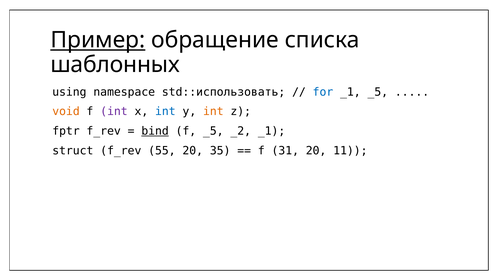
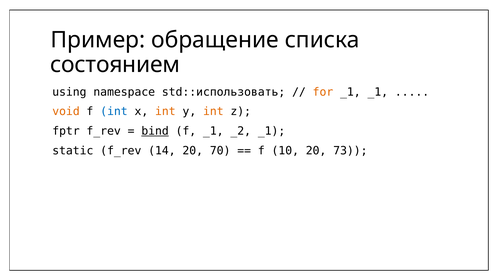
Пример underline: present -> none
шаблонных: шаблонных -> состоянием
for colour: blue -> orange
_1 _5: _5 -> _1
int at (114, 112) colour: purple -> blue
int at (165, 112) colour: blue -> orange
f _5: _5 -> _1
struct: struct -> static
55: 55 -> 14
35: 35 -> 70
31: 31 -> 10
11: 11 -> 73
